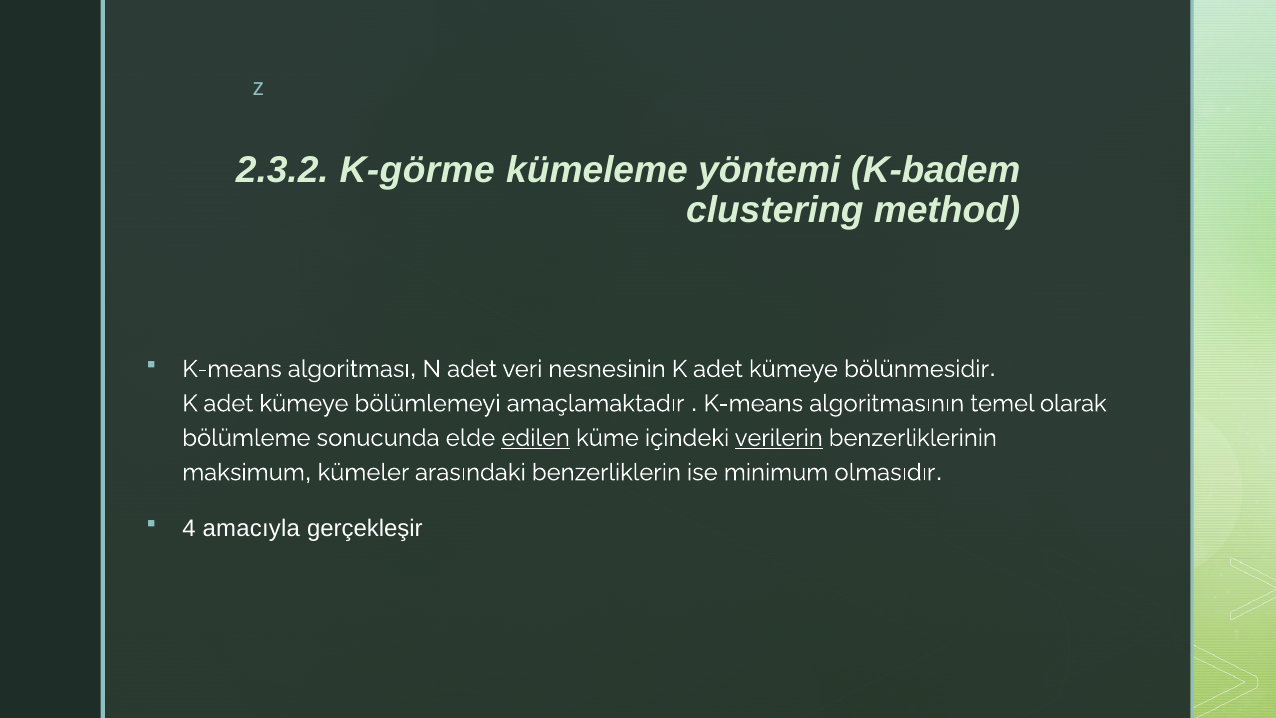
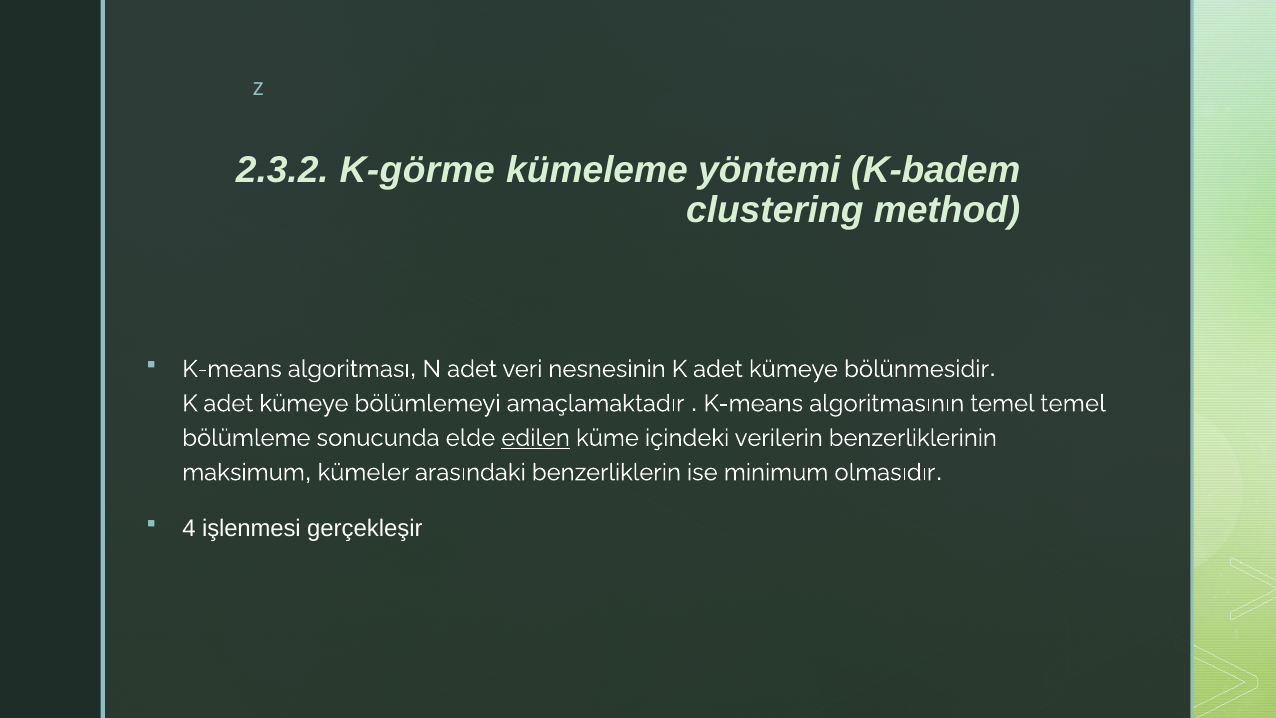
temel olarak: olarak -> temel
verilerin underline: present -> none
amacıyla: amacıyla -> işlenmesi
